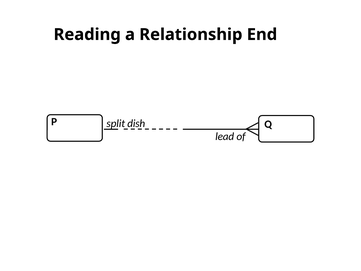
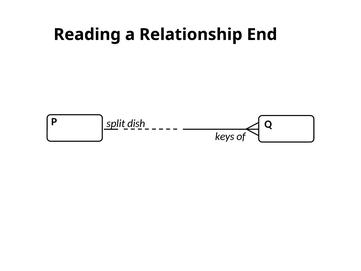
lead: lead -> keys
